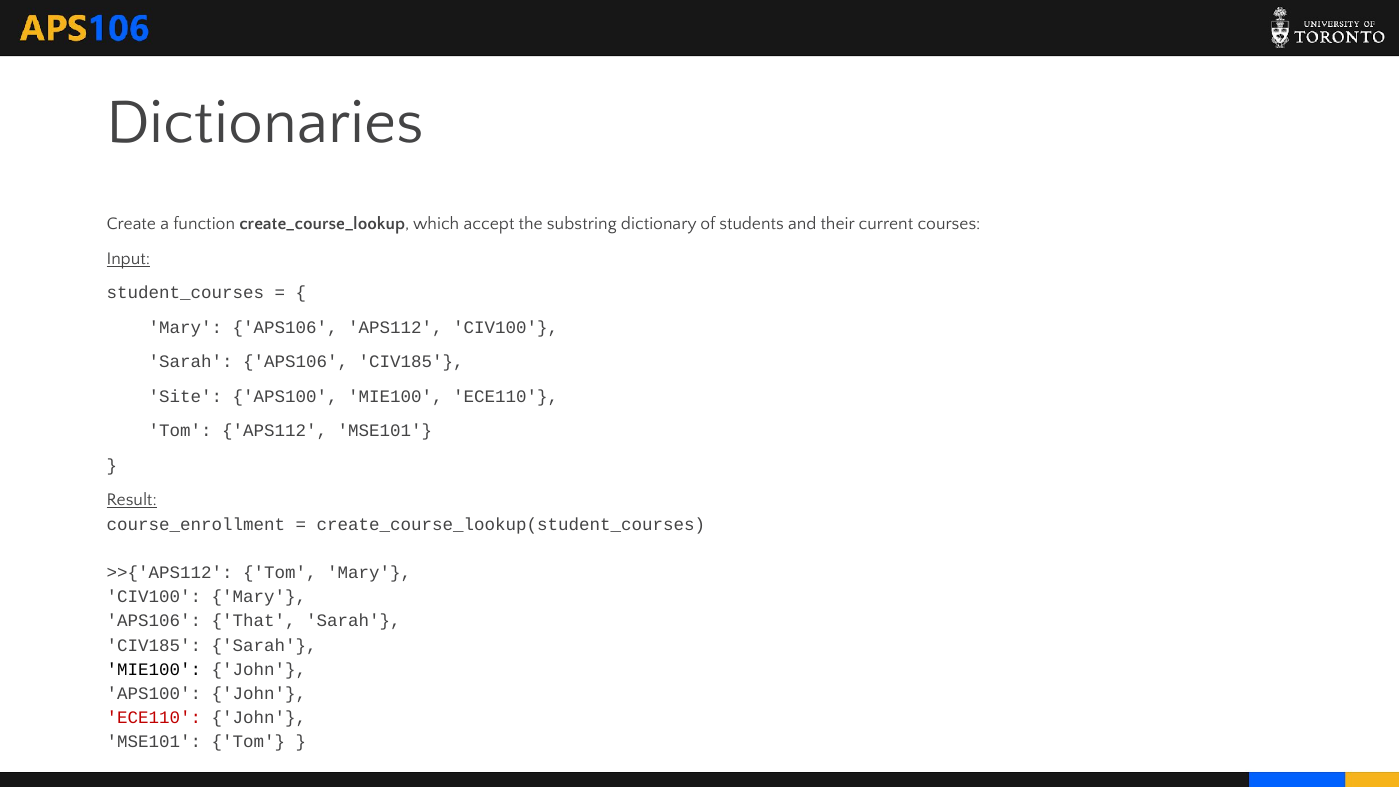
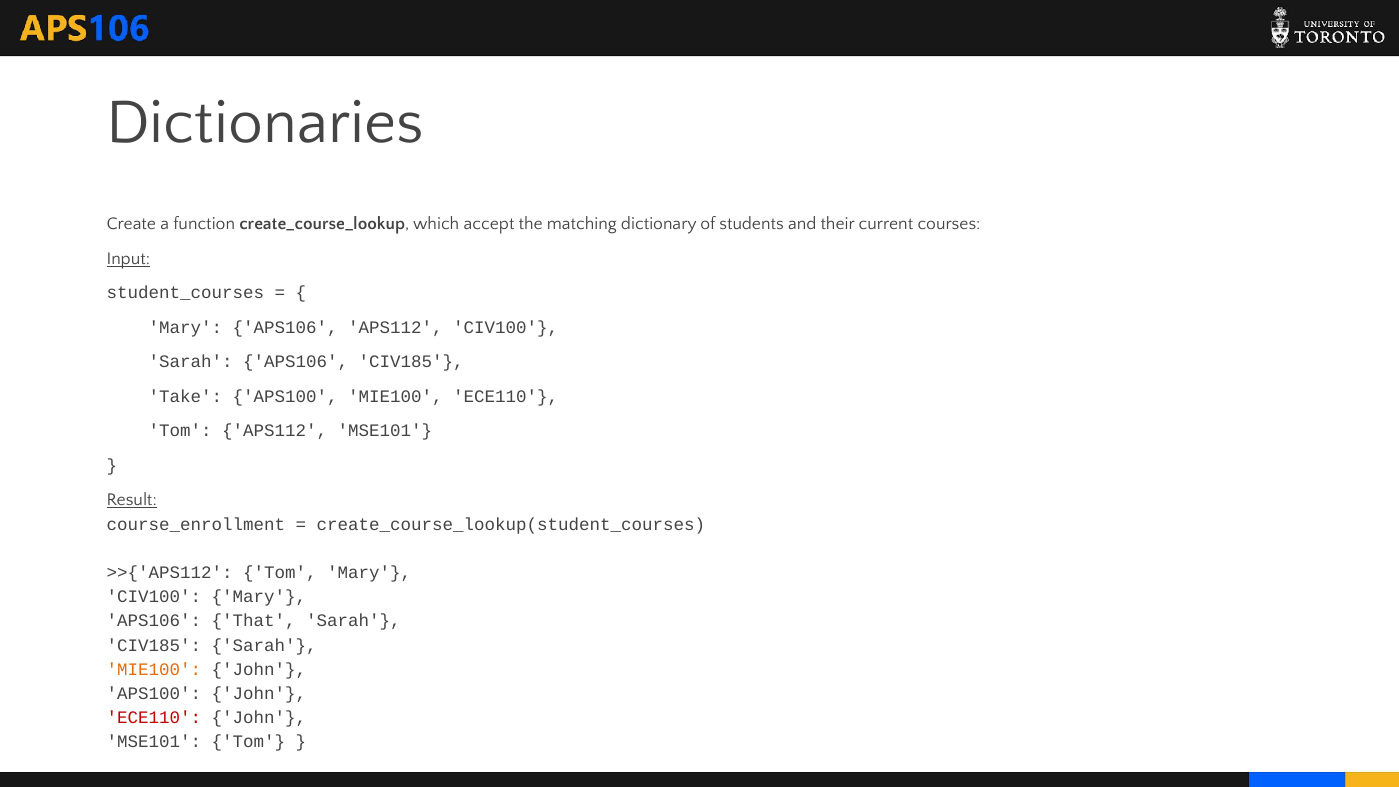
substring: substring -> matching
Site: Site -> Take
MIE100 at (154, 669) colour: black -> orange
